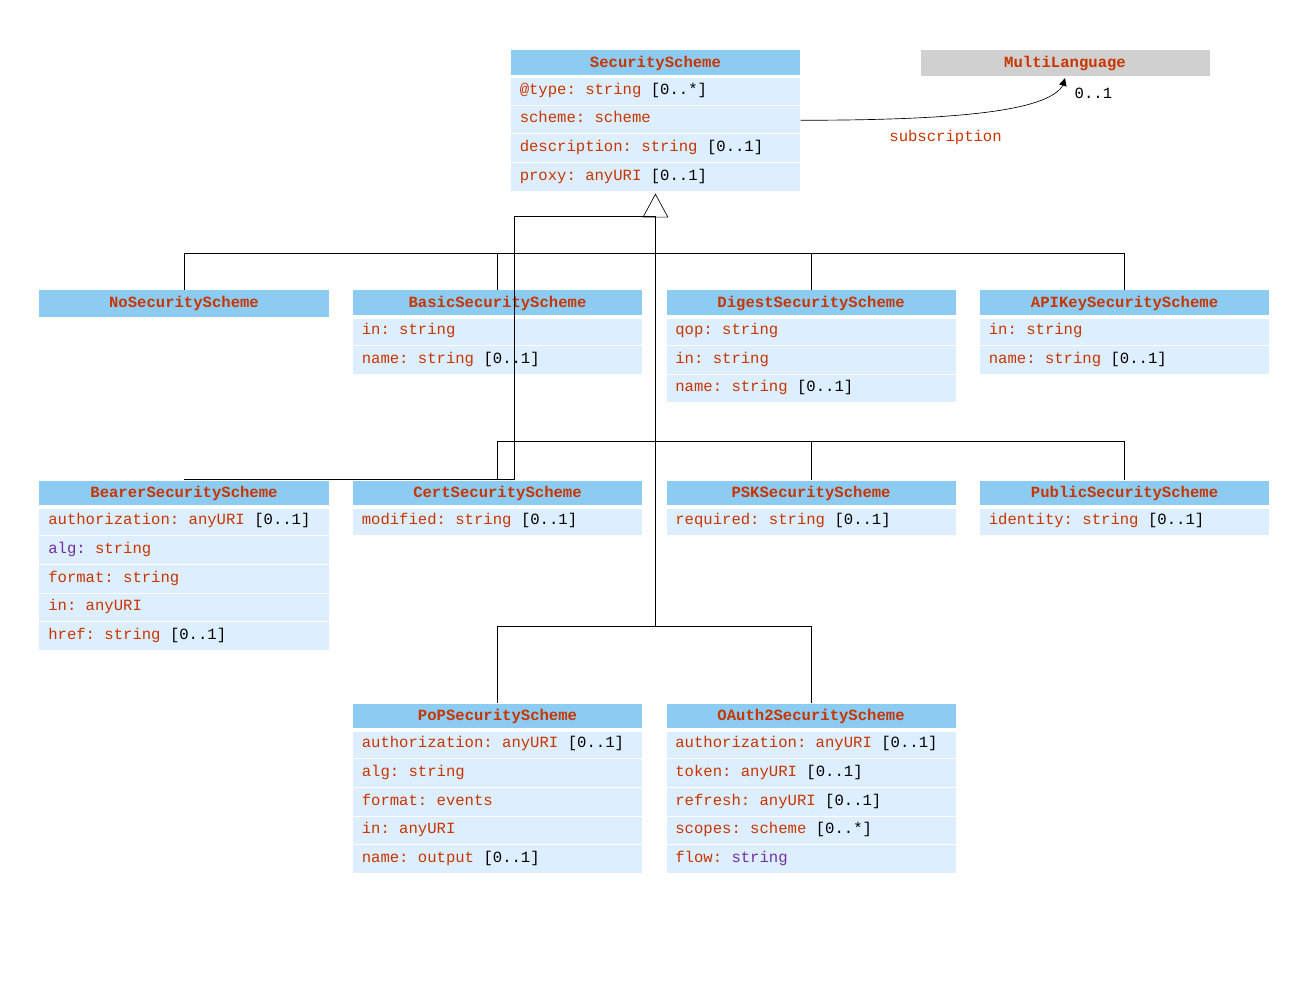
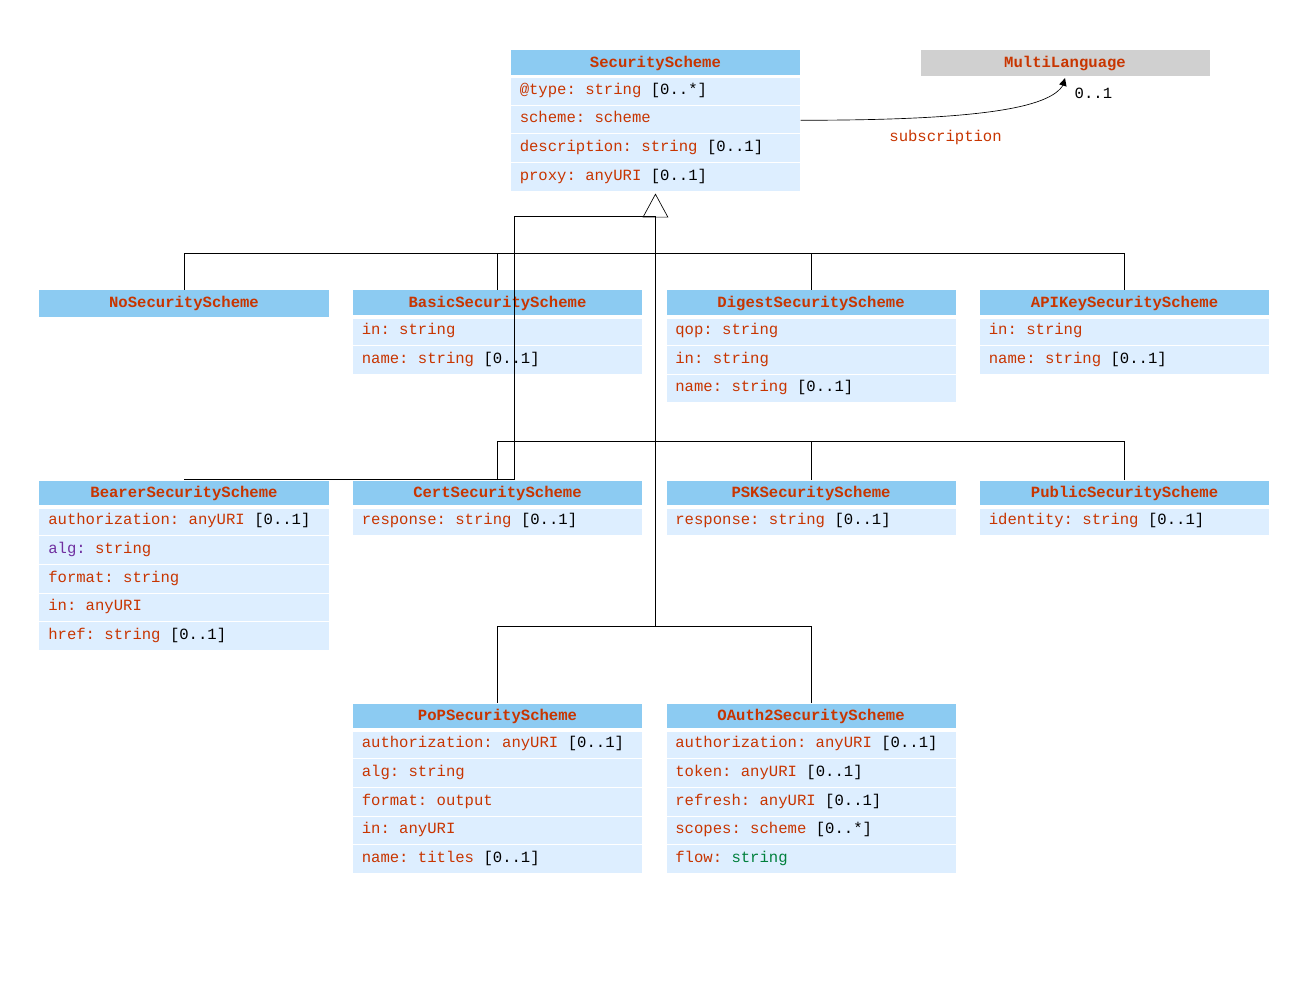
modified at (404, 520): modified -> response
required at (717, 520): required -> response
events: events -> output
output: output -> titles
string at (760, 857) colour: purple -> green
